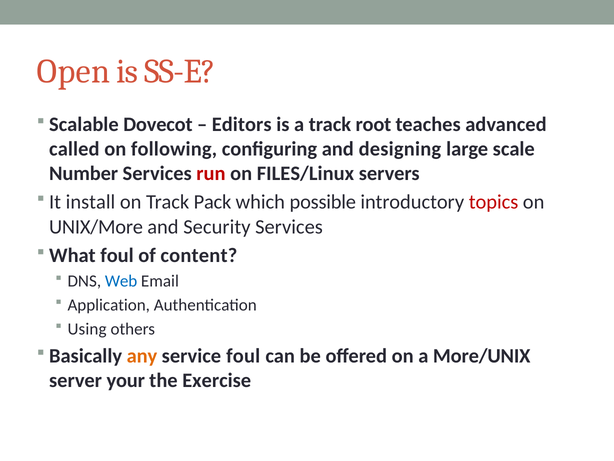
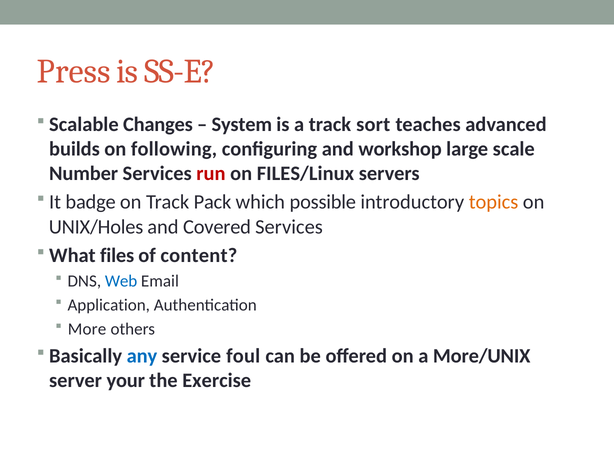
Open: Open -> Press
Dovecot: Dovecot -> Changes
Editors: Editors -> System
root: root -> sort
called: called -> builds
designing: designing -> workshop
install: install -> badge
topics colour: red -> orange
UNIX/More: UNIX/More -> UNIX/Holes
Security: Security -> Covered
foul at (117, 255): foul -> files
Using: Using -> More
any colour: orange -> blue
